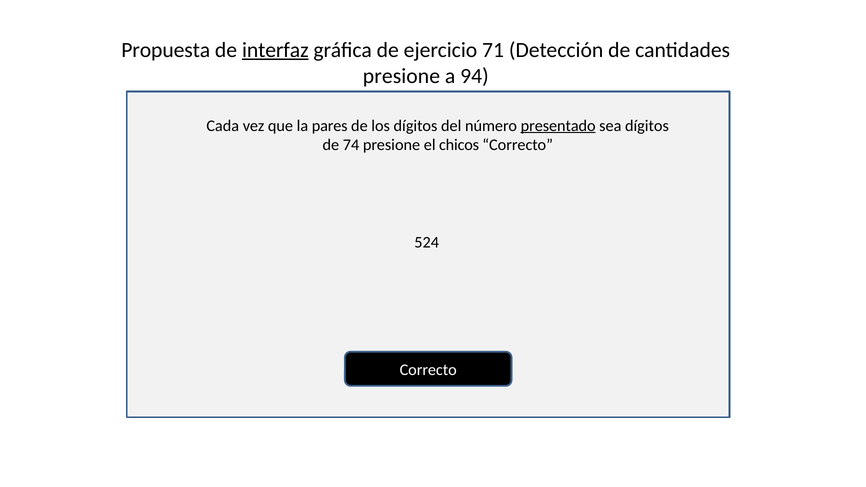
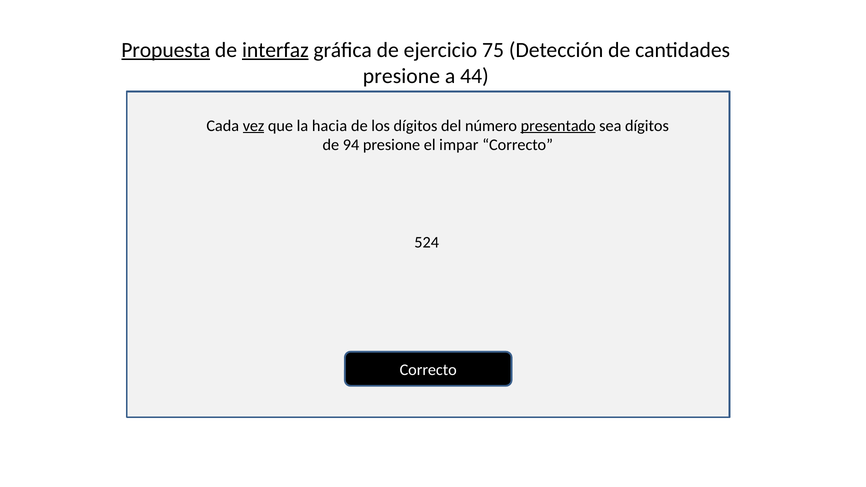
Propuesta underline: none -> present
71: 71 -> 75
94: 94 -> 44
vez underline: none -> present
pares: pares -> hacia
74: 74 -> 94
chicos: chicos -> impar
